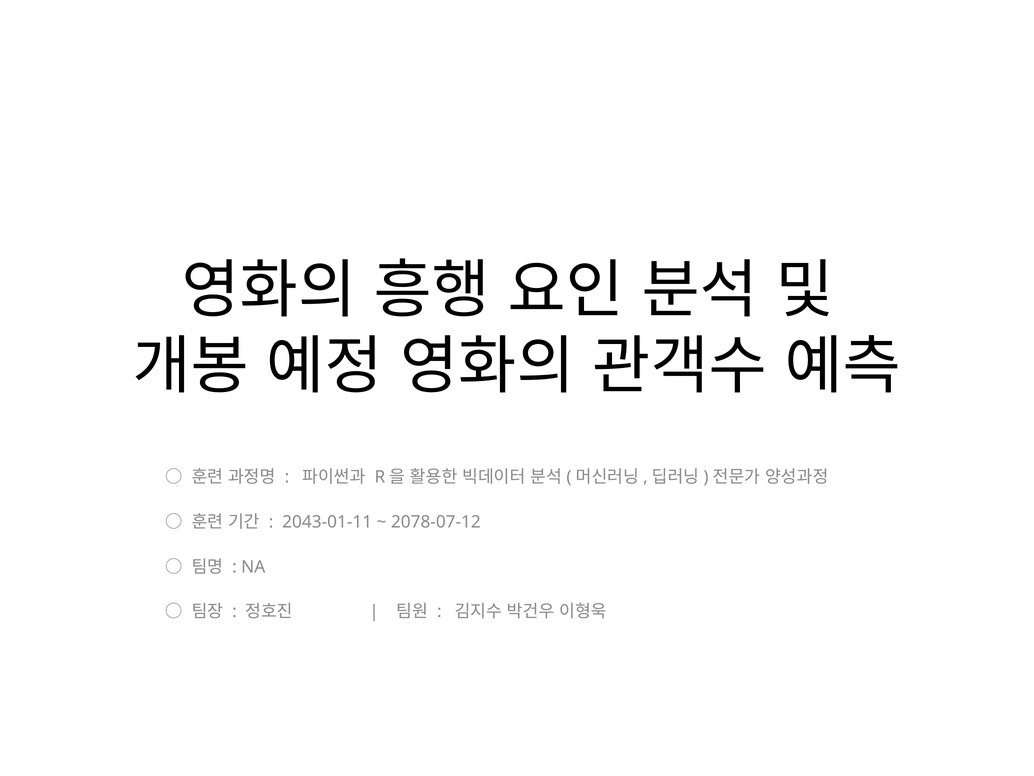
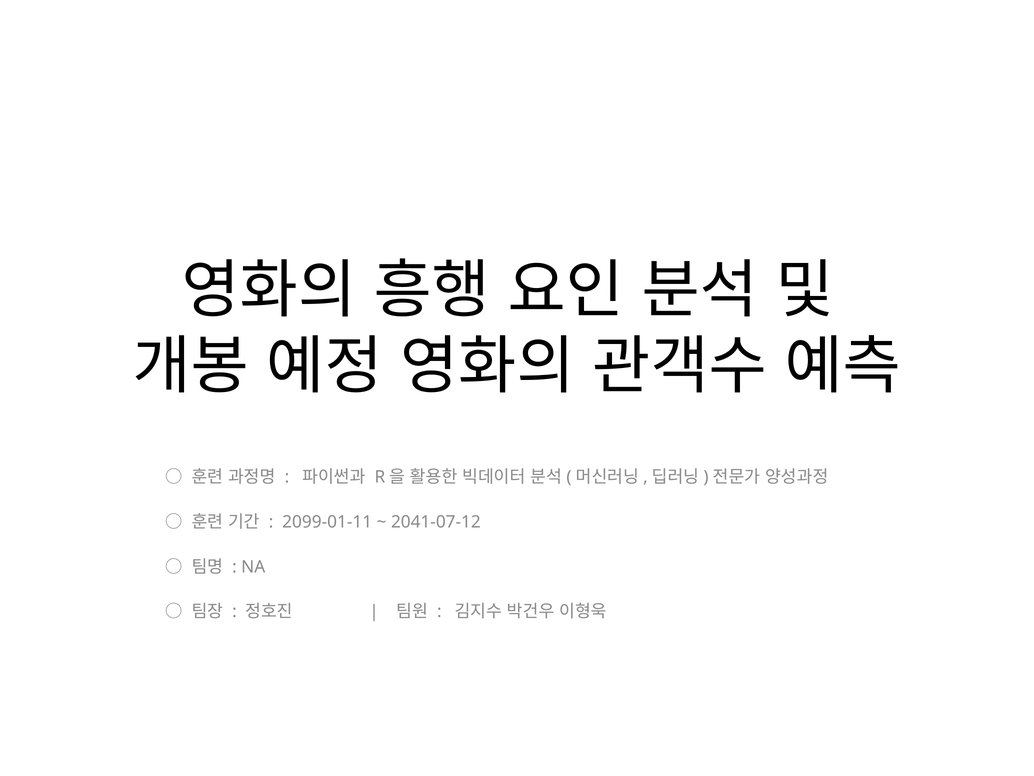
2043-01-11: 2043-01-11 -> 2099-01-11
2078-07-12: 2078-07-12 -> 2041-07-12
